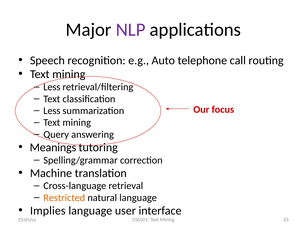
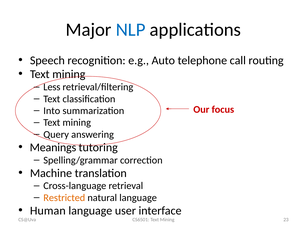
NLP colour: purple -> blue
Less at (52, 111): Less -> Into
Implies: Implies -> Human
